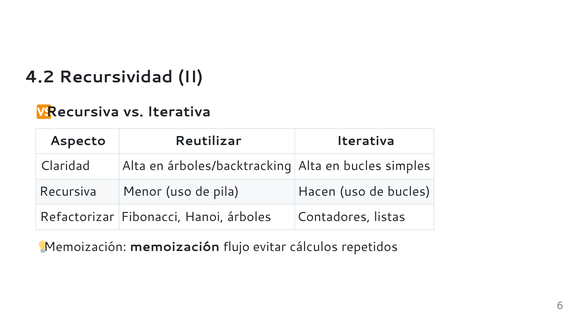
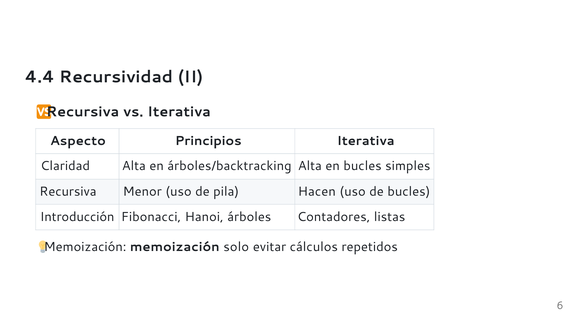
4.2: 4.2 -> 4.4
Reutilizar: Reutilizar -> Principios
Refactorizar: Refactorizar -> Introducción
flujo: flujo -> solo
